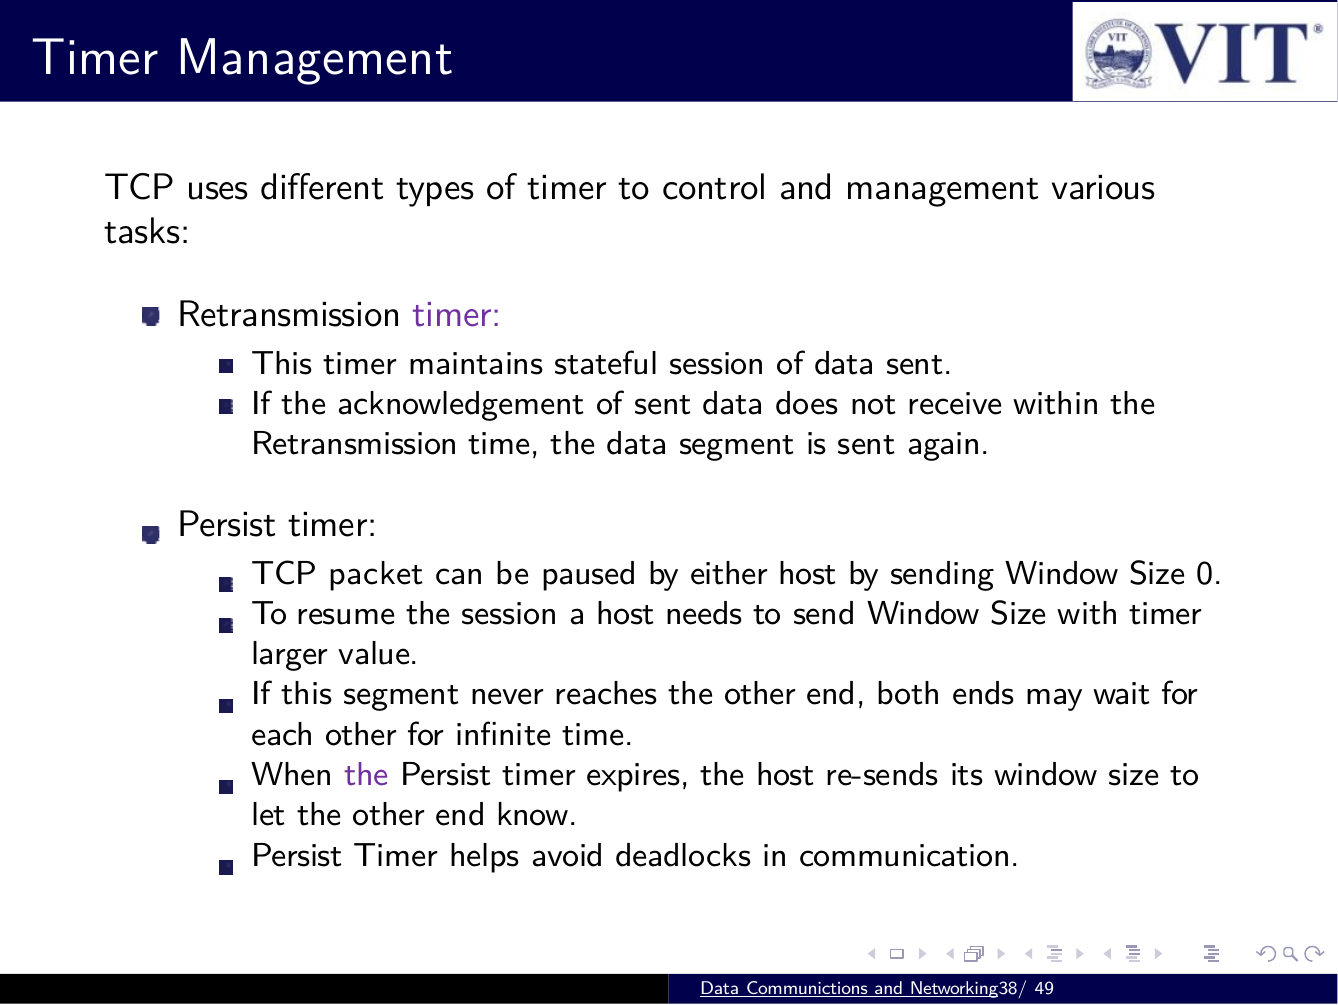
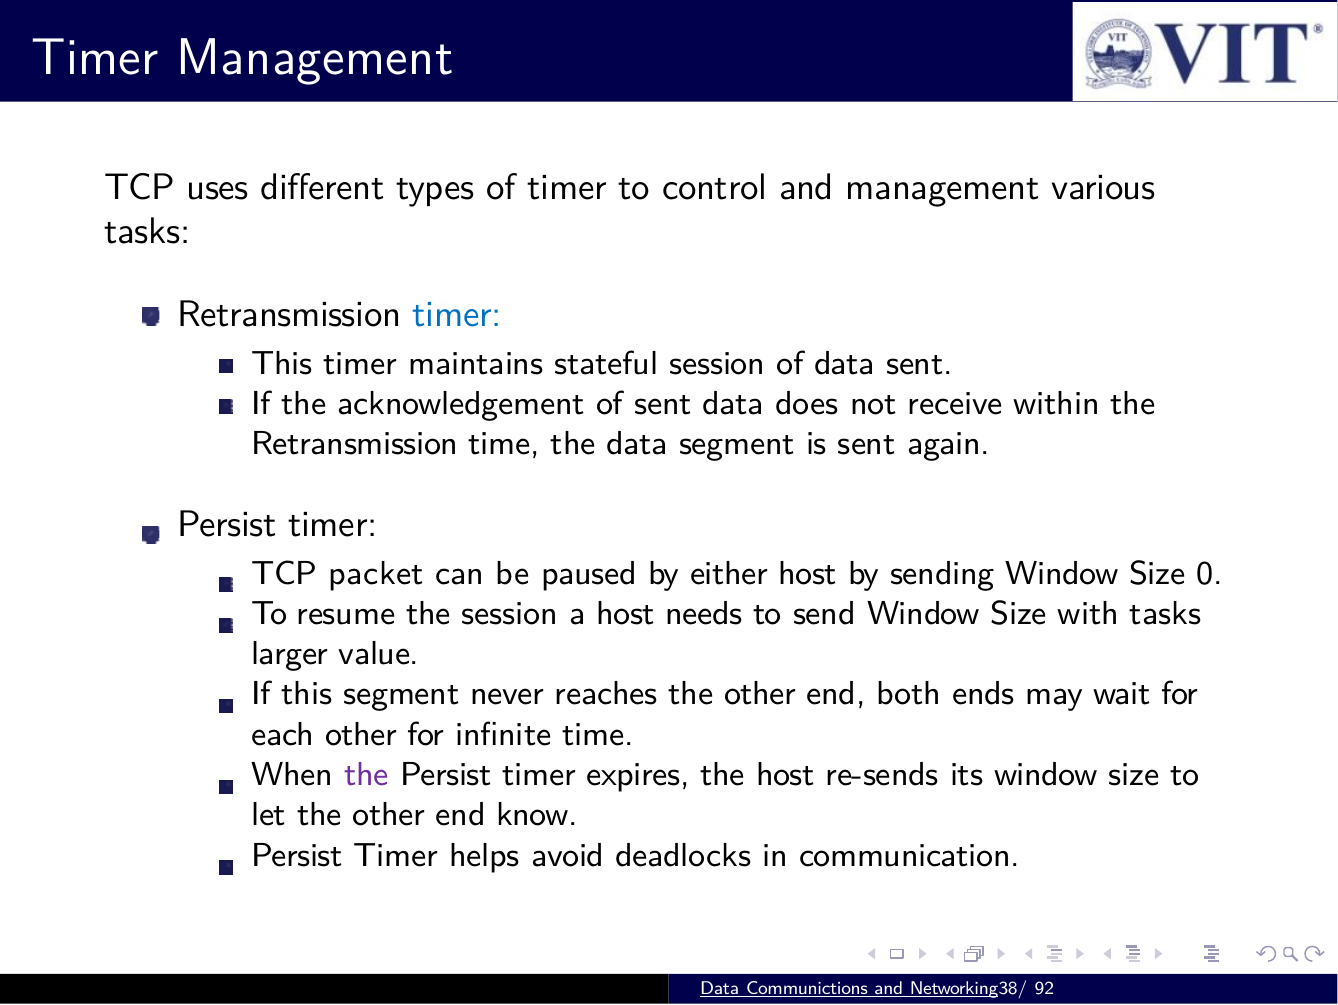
timer at (457, 314) colour: purple -> blue
with timer: timer -> tasks
49: 49 -> 92
